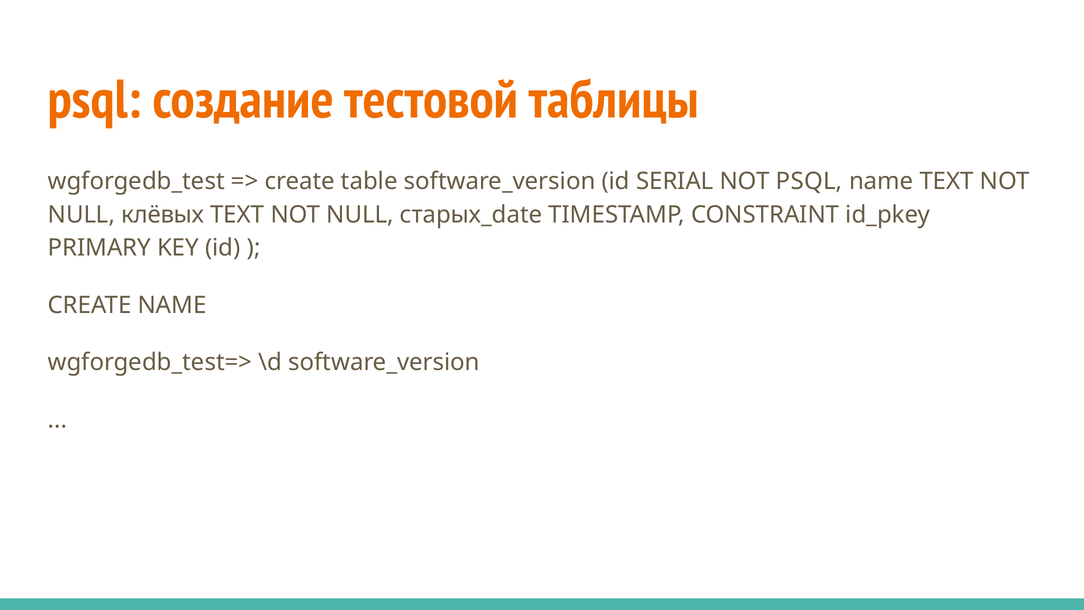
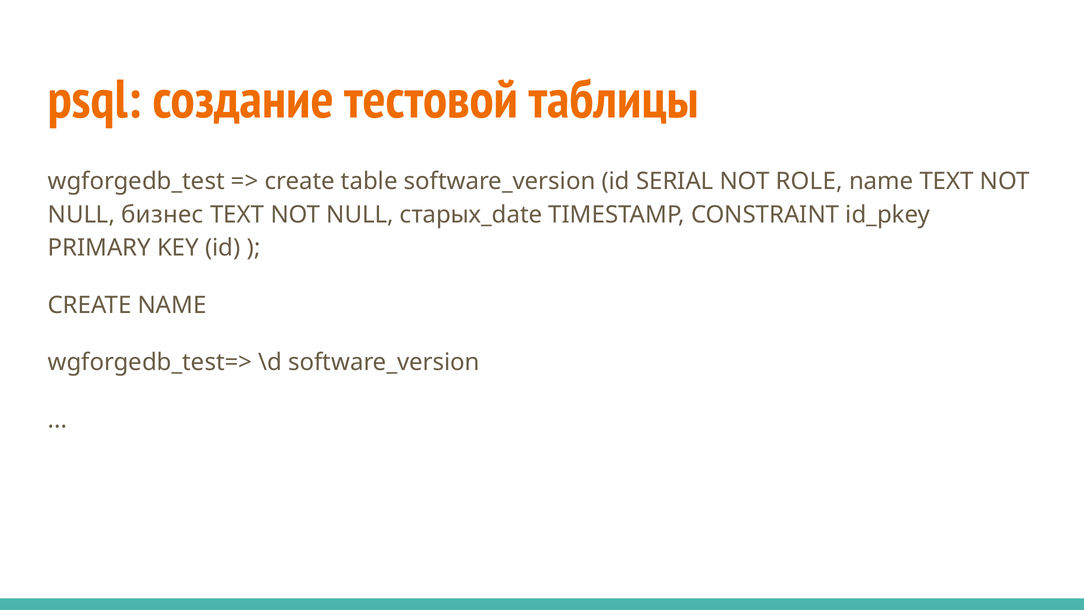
NOT PSQL: PSQL -> ROLE
клёвых: клёвых -> бизнес
